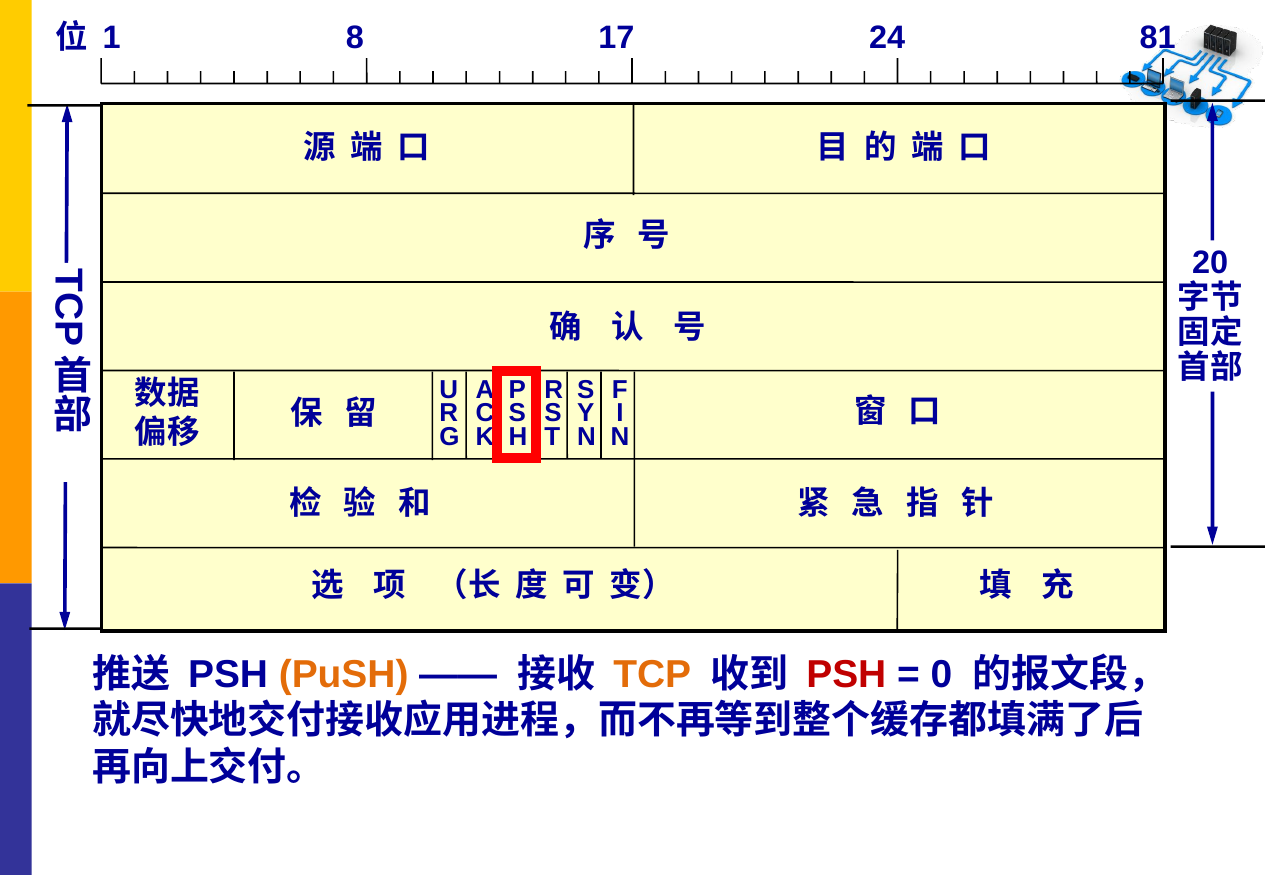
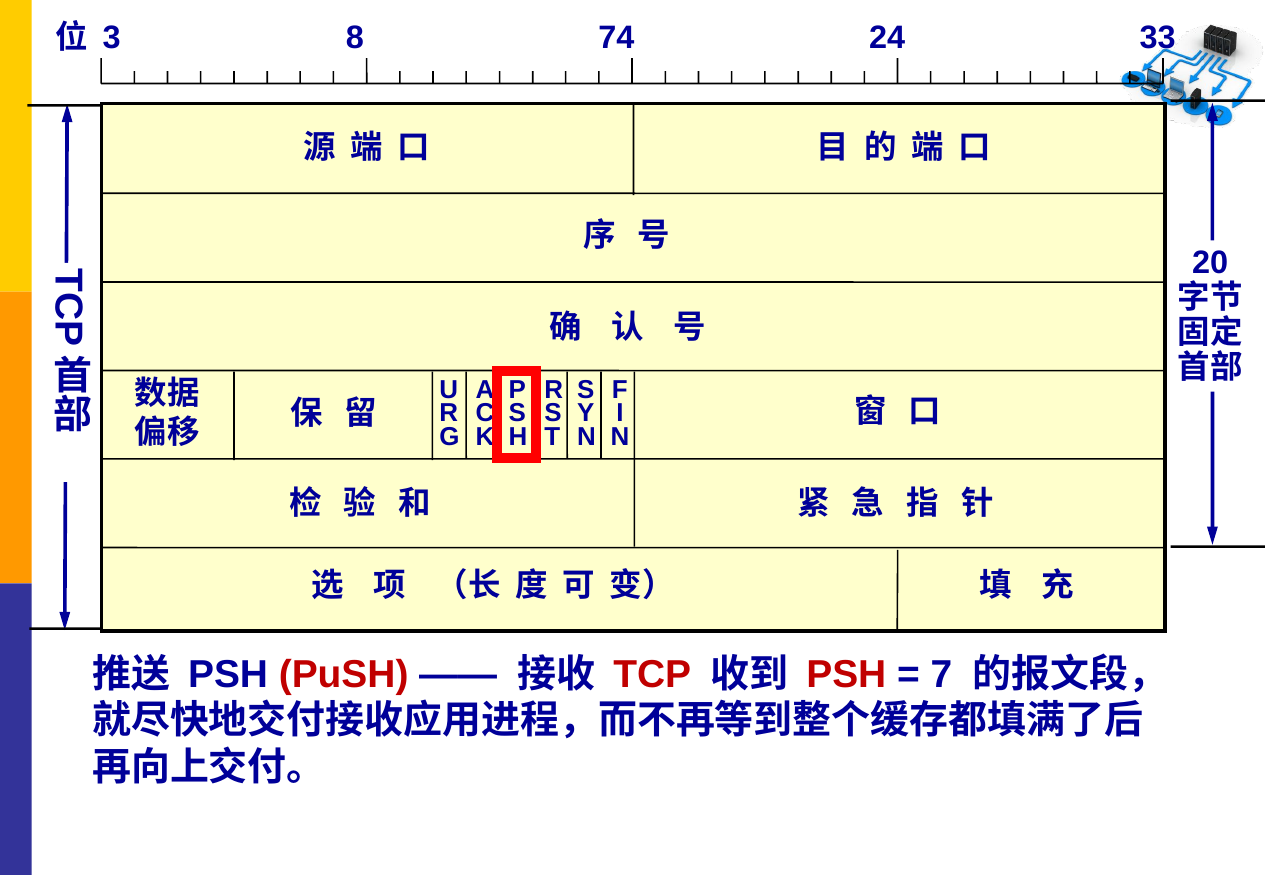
1: 1 -> 3
17: 17 -> 74
81: 81 -> 33
PuSH colour: orange -> red
TCP colour: orange -> red
0: 0 -> 7
